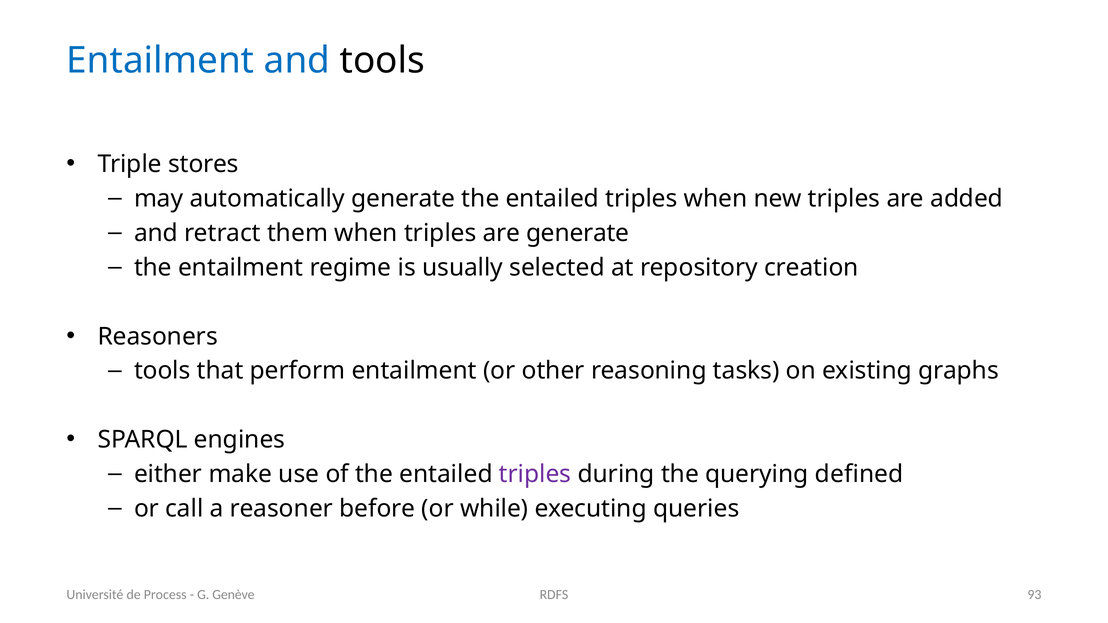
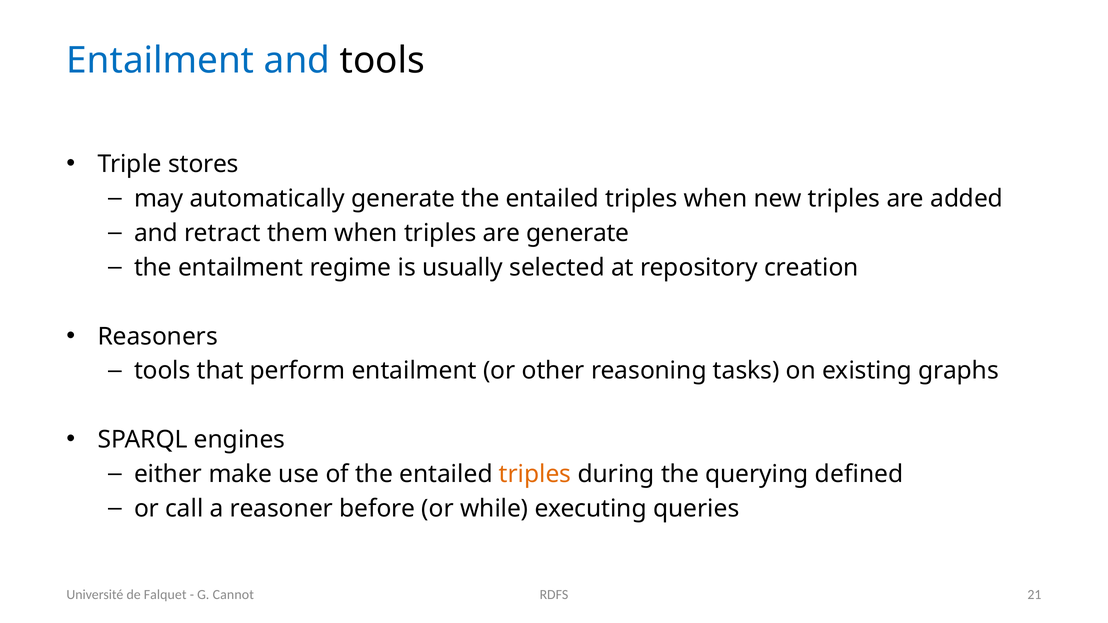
triples at (535, 474) colour: purple -> orange
Process: Process -> Falquet
Genève: Genève -> Cannot
93: 93 -> 21
